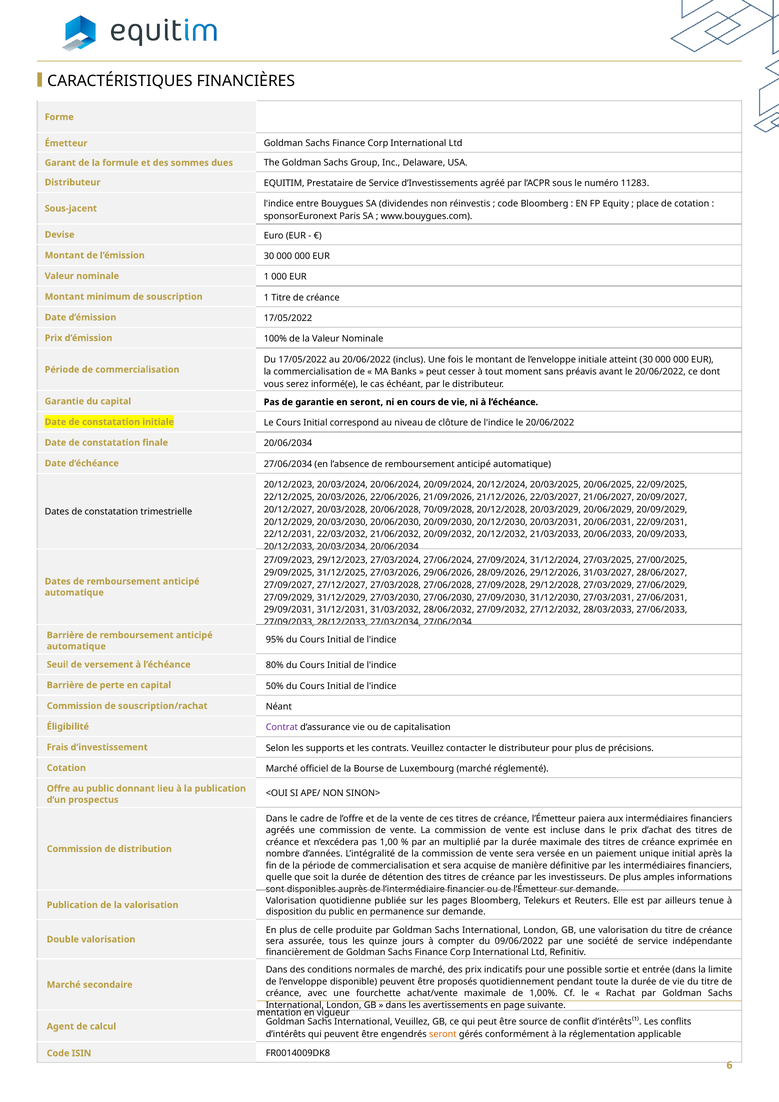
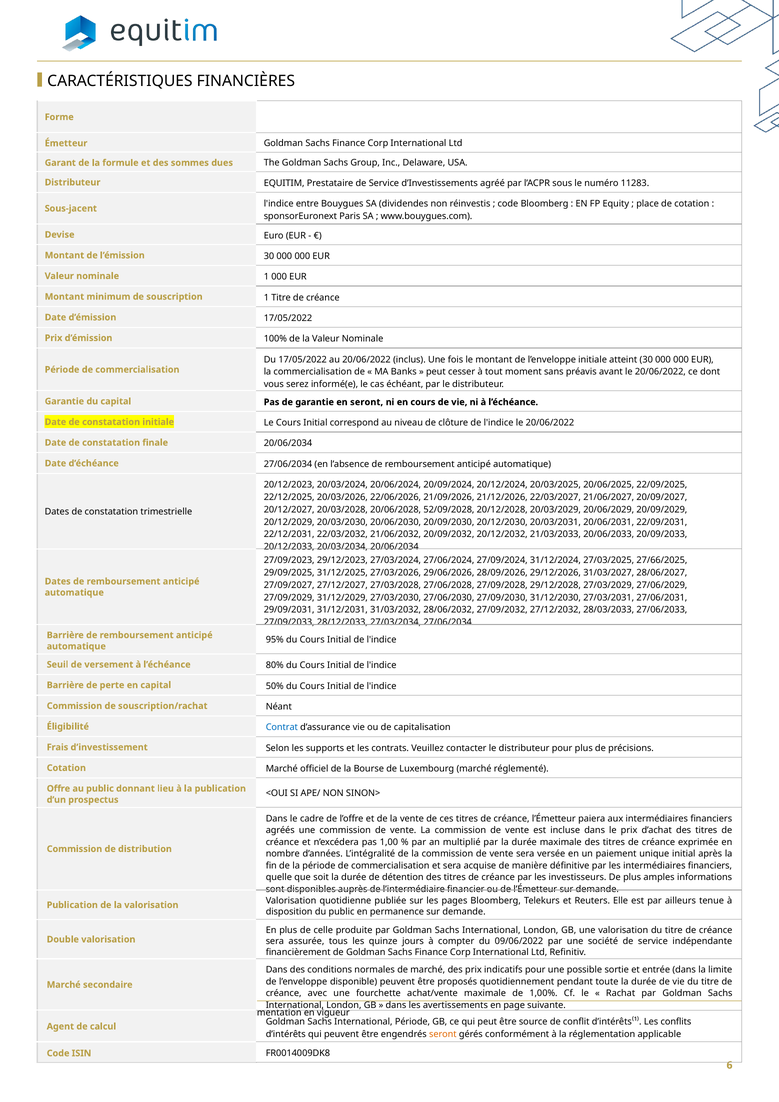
70/09/2028: 70/09/2028 -> 52/09/2028
27/00/2025: 27/00/2025 -> 27/66/2025
Contrat colour: purple -> blue
International Veuillez: Veuillez -> Période
